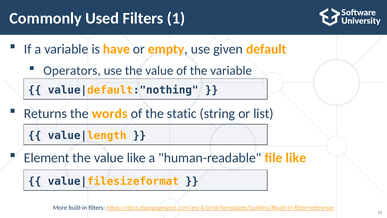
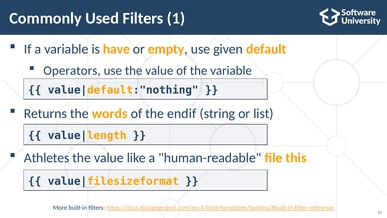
static: static -> endif
Element: Element -> Athletes
file like: like -> this
